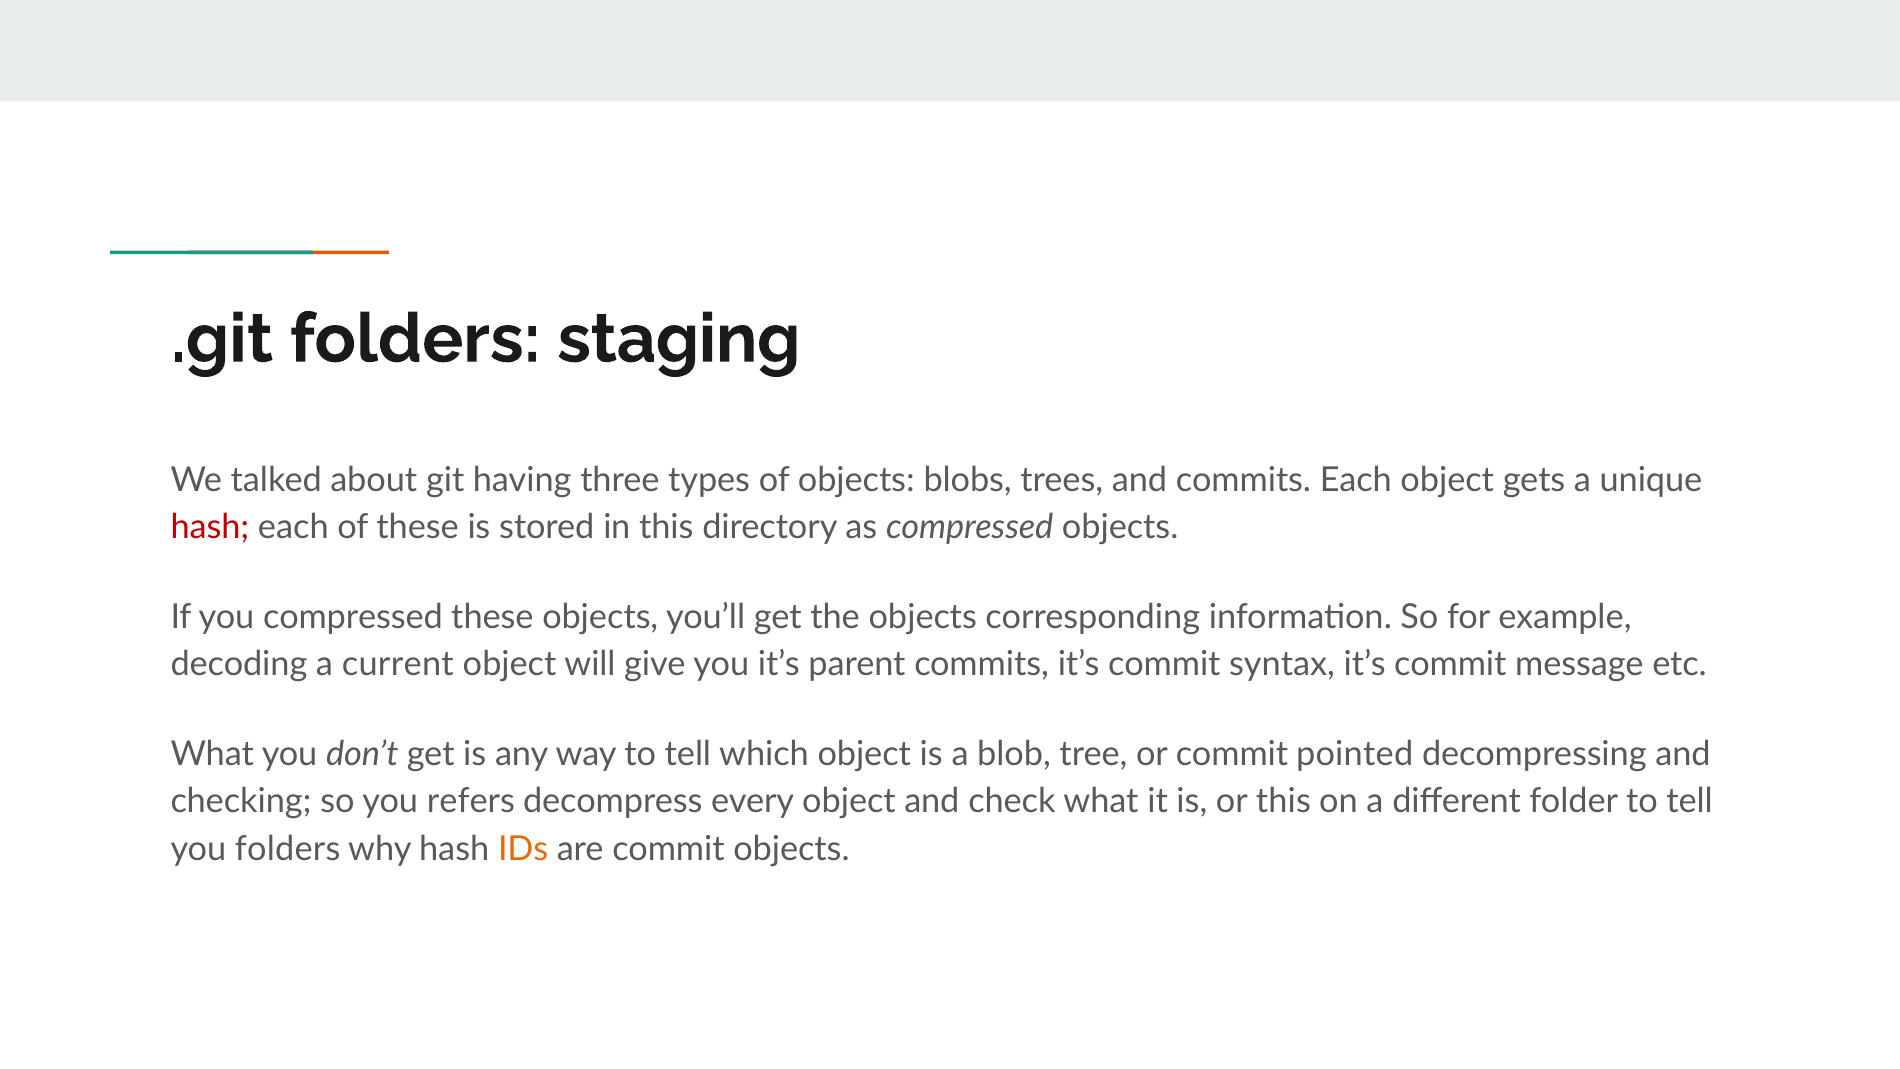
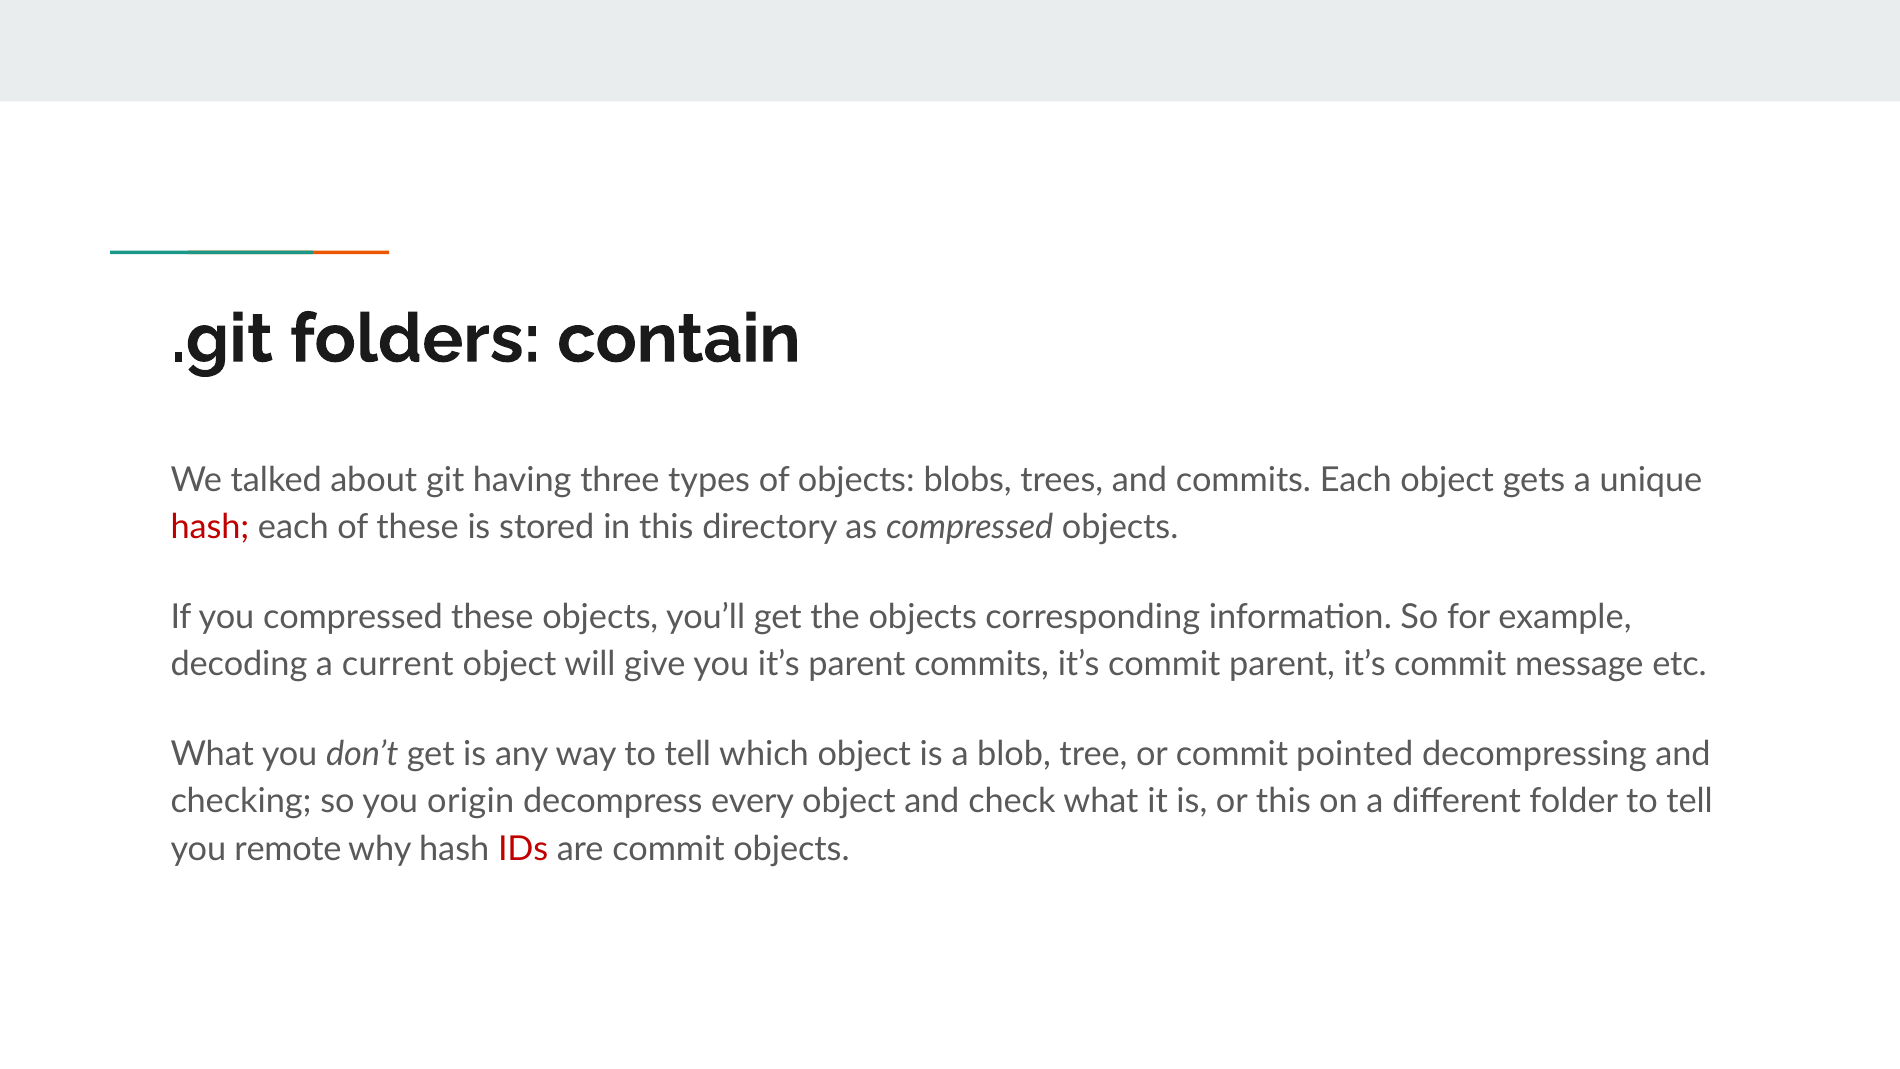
staging: staging -> contain
commit syntax: syntax -> parent
refers: refers -> origin
you folders: folders -> remote
IDs colour: orange -> red
